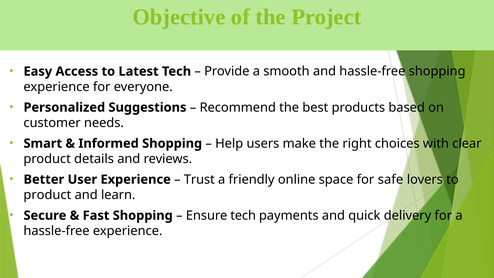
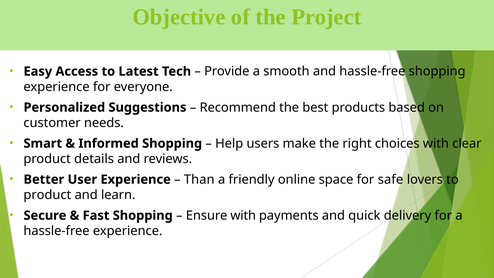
Trust: Trust -> Than
Ensure tech: tech -> with
